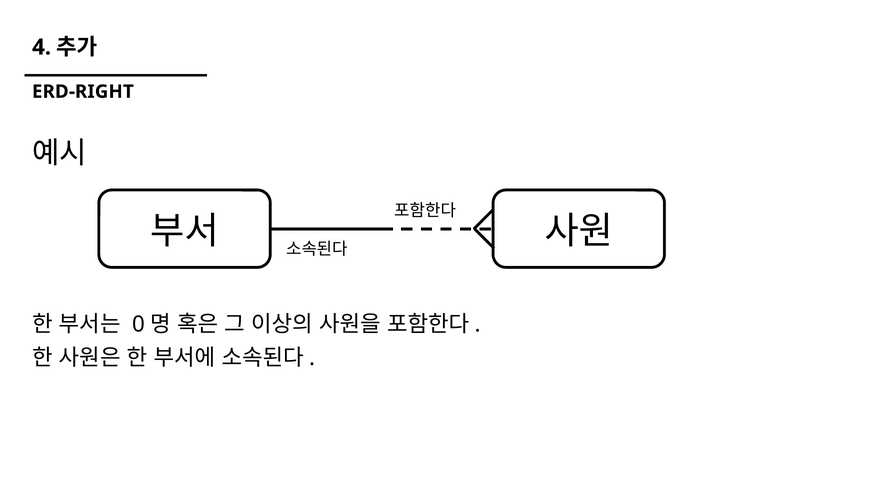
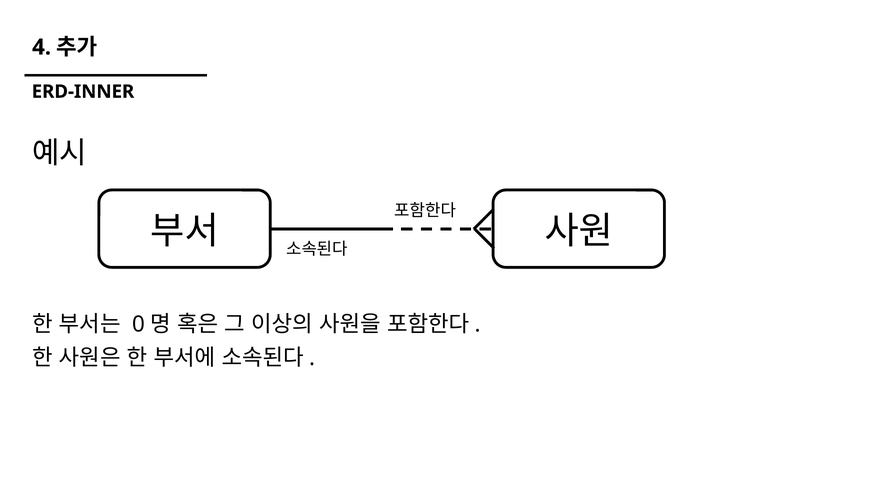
ERD-RIGHT: ERD-RIGHT -> ERD-INNER
